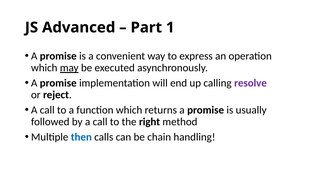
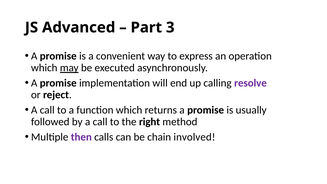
1: 1 -> 3
then colour: blue -> purple
handling: handling -> involved
